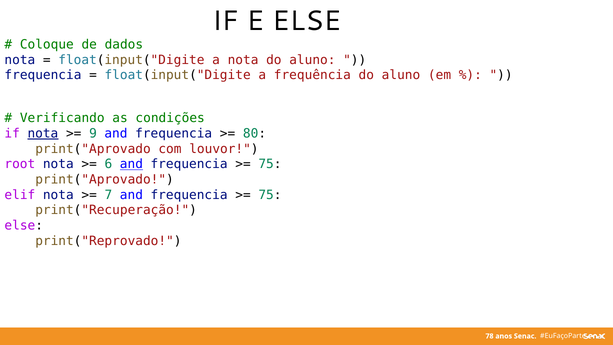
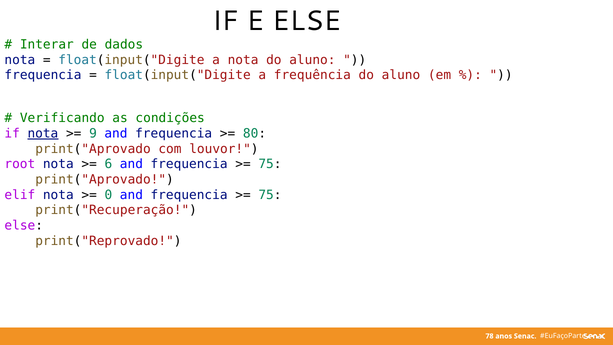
Coloque: Coloque -> Interar
and at (131, 164) underline: present -> none
7: 7 -> 0
